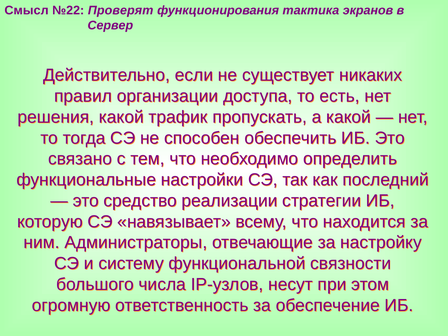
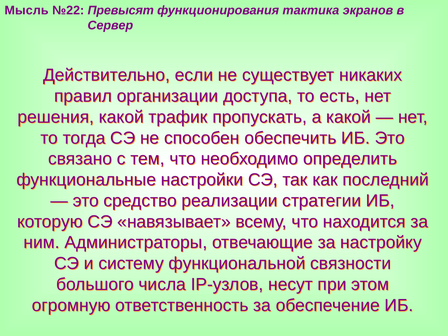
Смысл: Смысл -> Мысль
Проверят: Проверят -> Превысят
